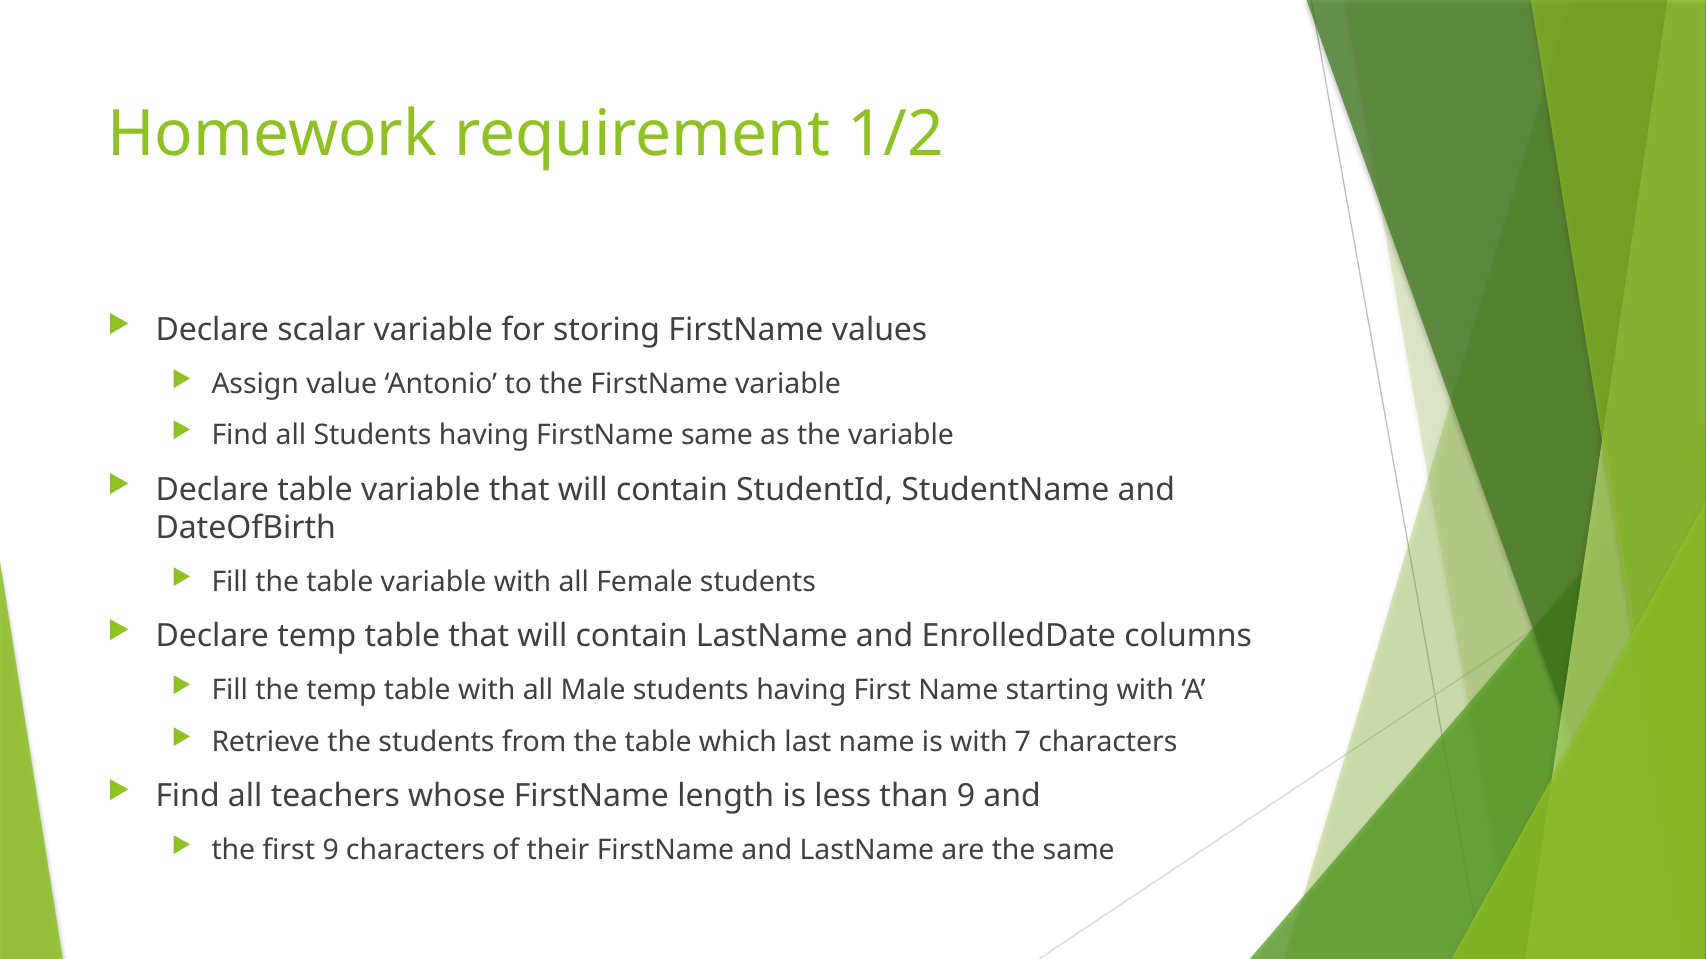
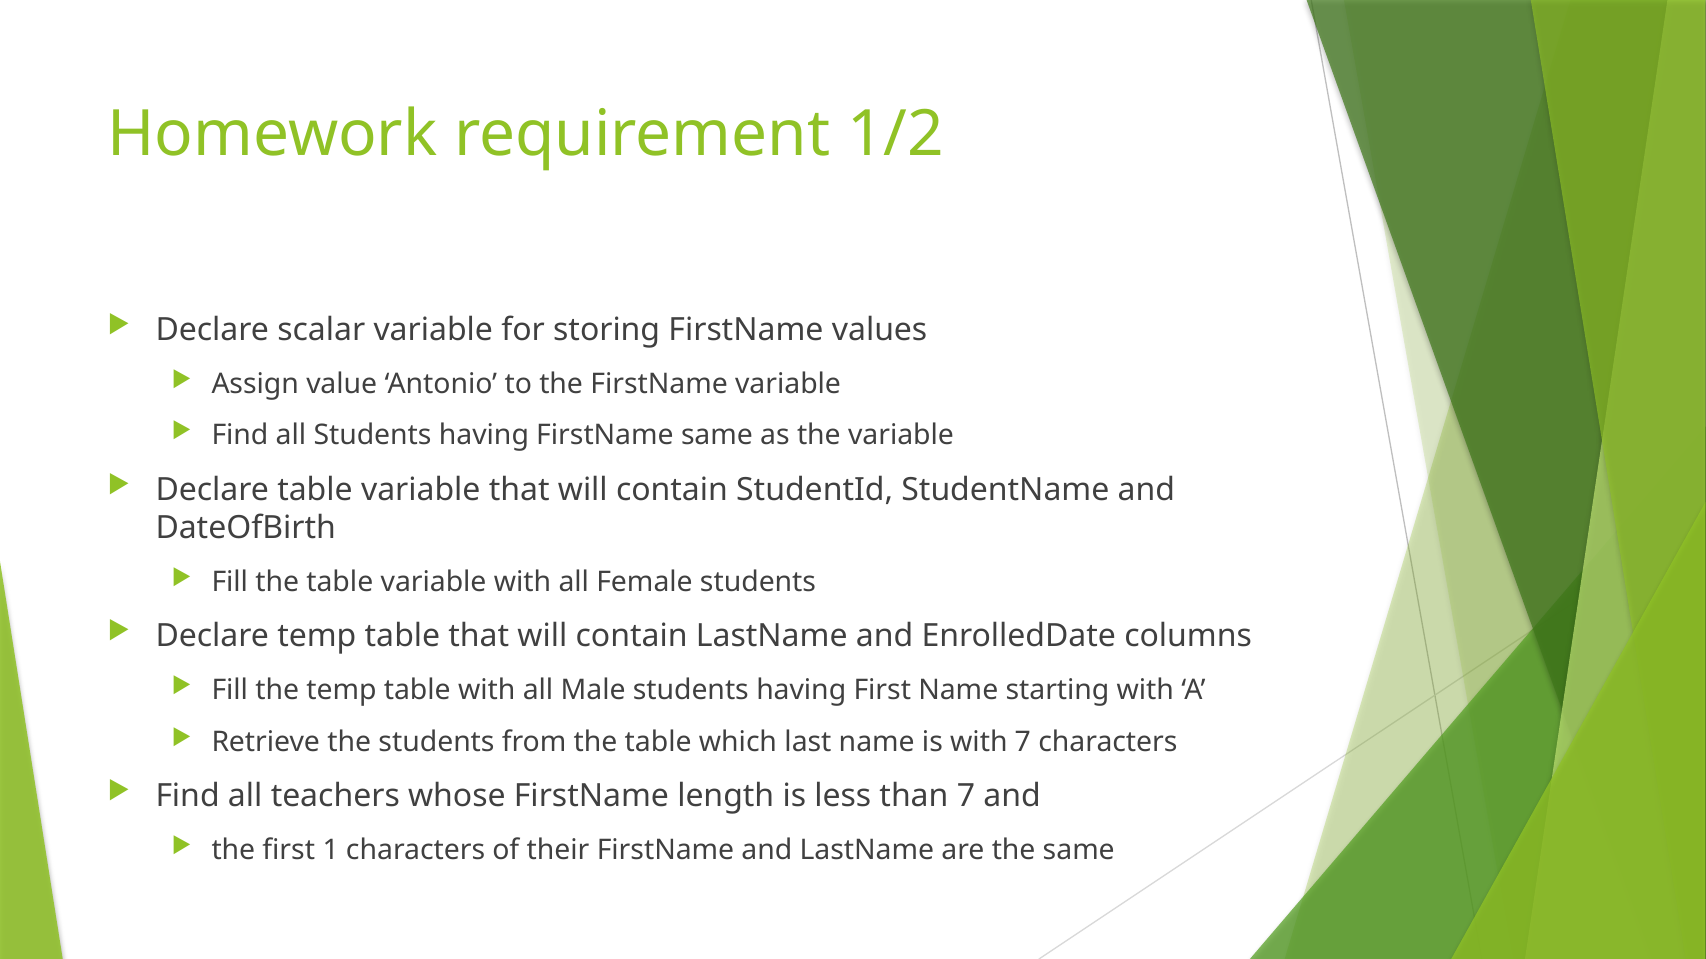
than 9: 9 -> 7
first 9: 9 -> 1
